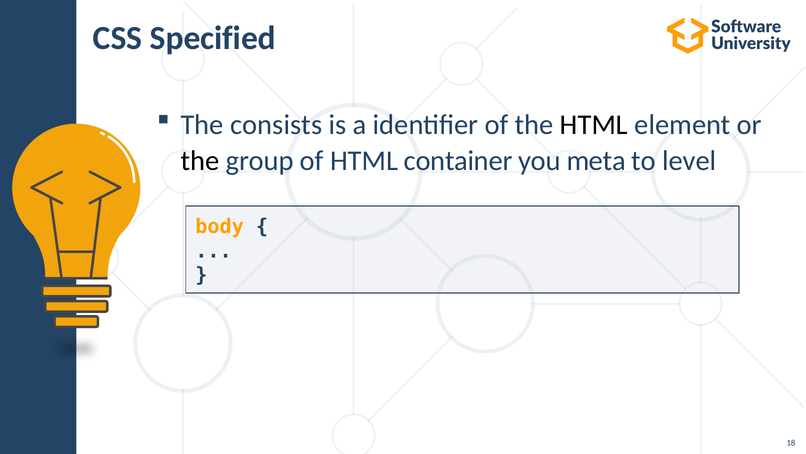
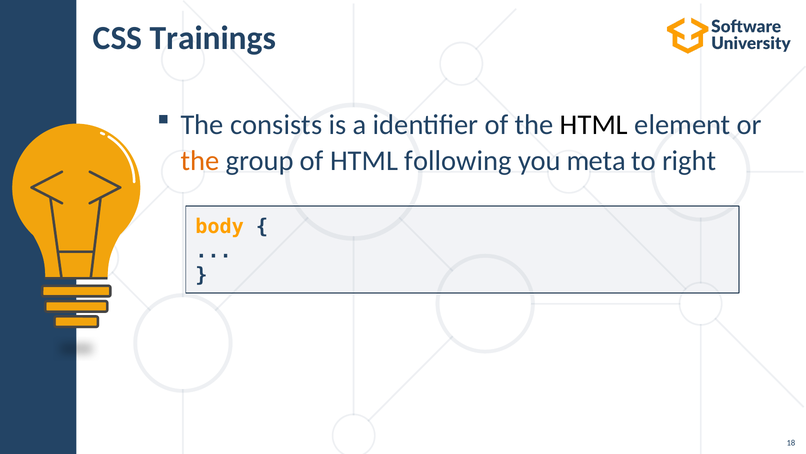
Specified: Specified -> Trainings
the at (200, 161) colour: black -> orange
container: container -> following
level: level -> right
